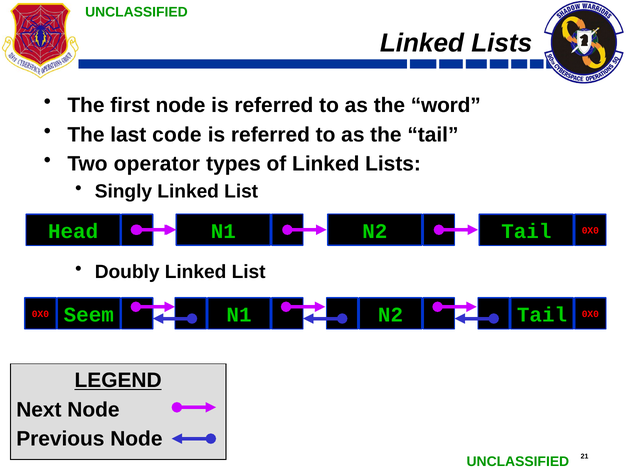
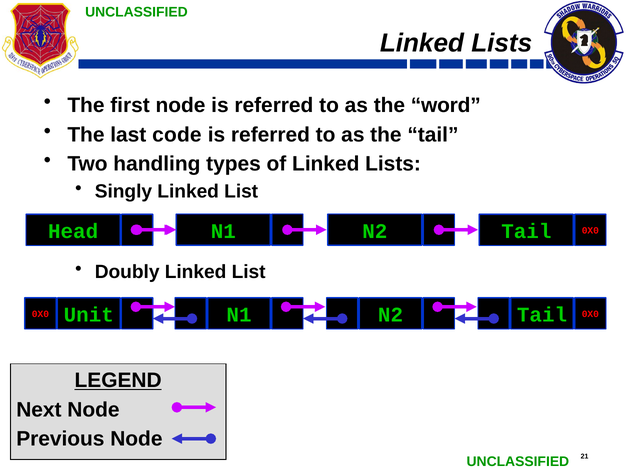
operator: operator -> handling
Seem: Seem -> Unit
